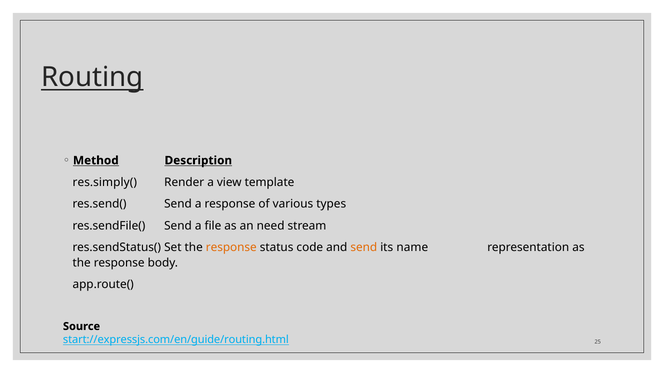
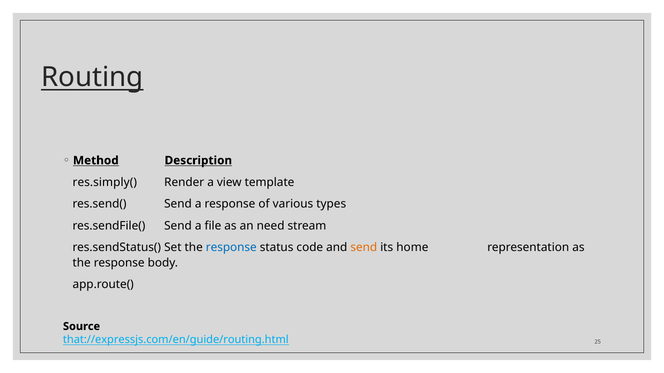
response at (231, 248) colour: orange -> blue
name: name -> home
start://expressjs.com/en/guide/routing.html: start://expressjs.com/en/guide/routing.html -> that://expressjs.com/en/guide/routing.html
